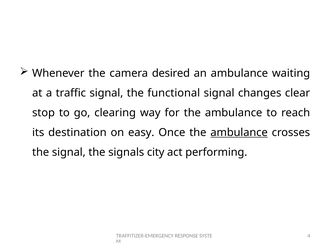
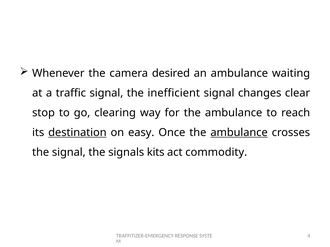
functional: functional -> inefficient
destination underline: none -> present
city: city -> kits
performing: performing -> commodity
